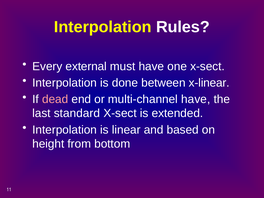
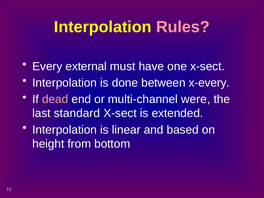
Rules colour: white -> pink
x-linear: x-linear -> x-every
multi-channel have: have -> were
